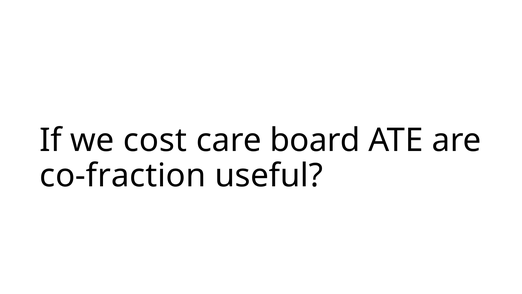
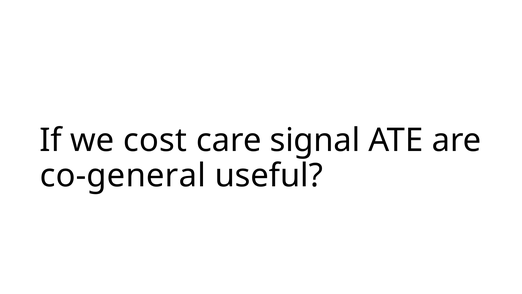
board: board -> signal
co-fraction: co-fraction -> co-general
